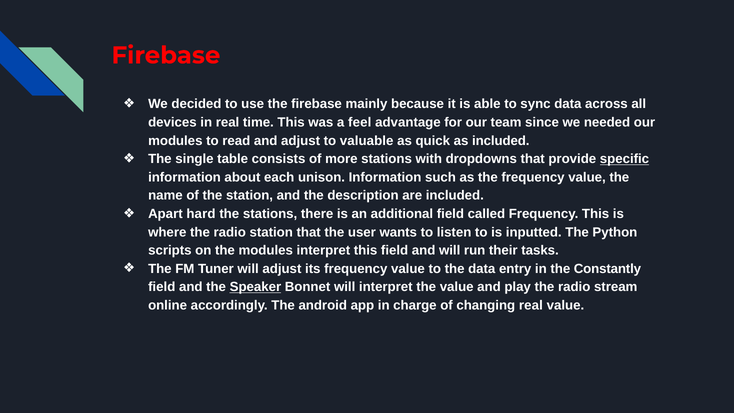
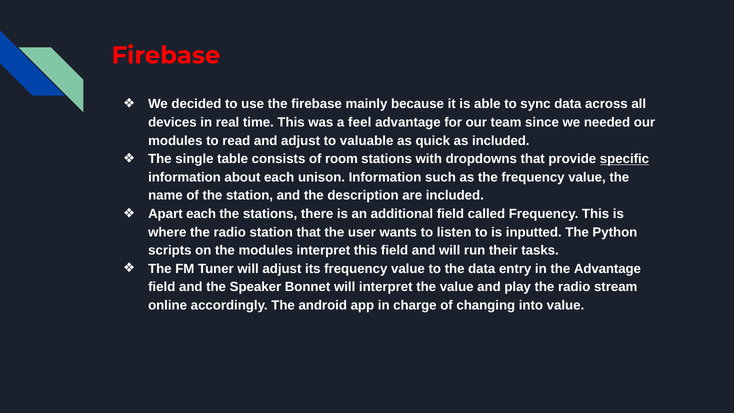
more: more -> room
Apart hard: hard -> each
the Constantly: Constantly -> Advantage
Speaker underline: present -> none
changing real: real -> into
